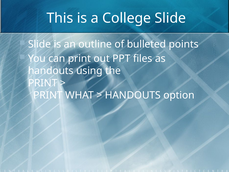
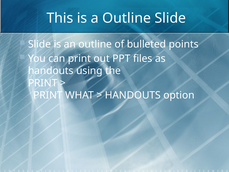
a College: College -> Outline
